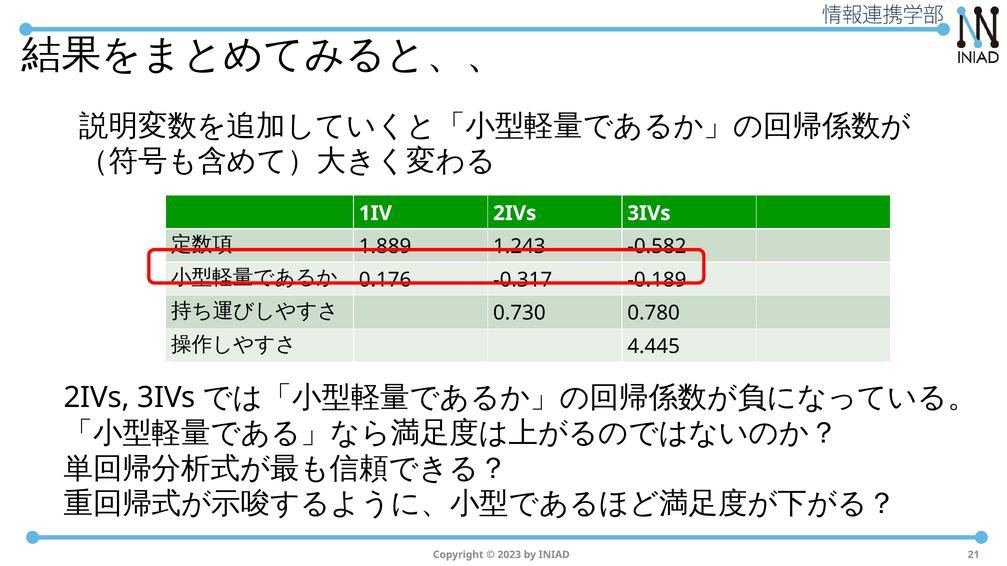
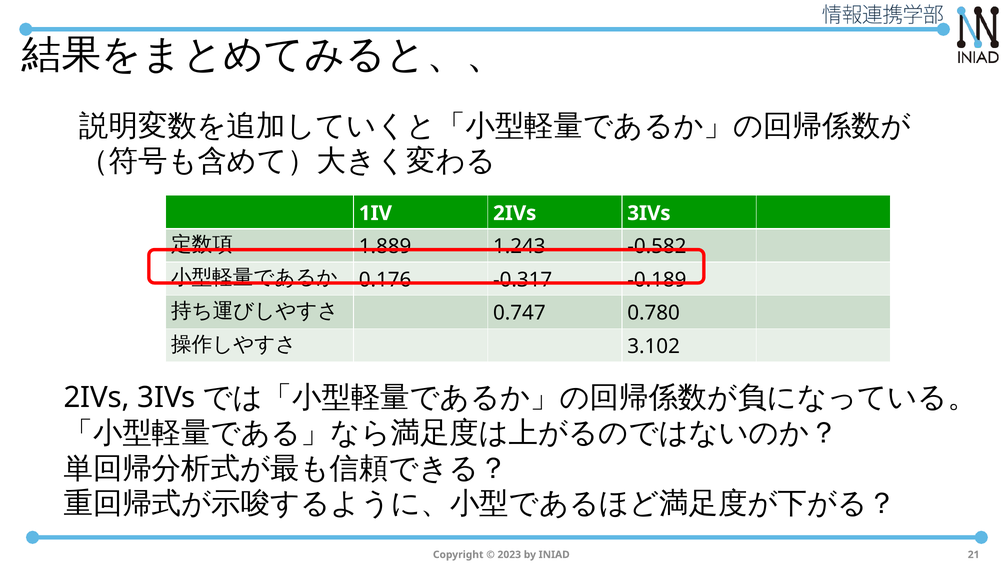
0.730: 0.730 -> 0.747
4.445: 4.445 -> 3.102
